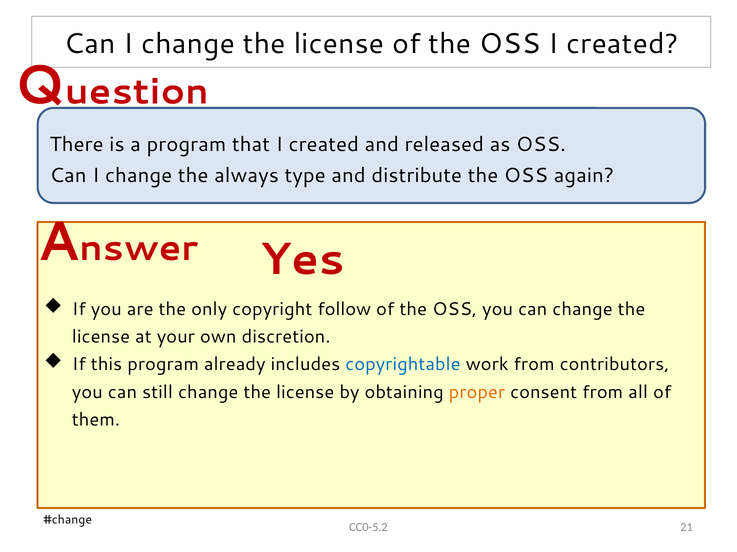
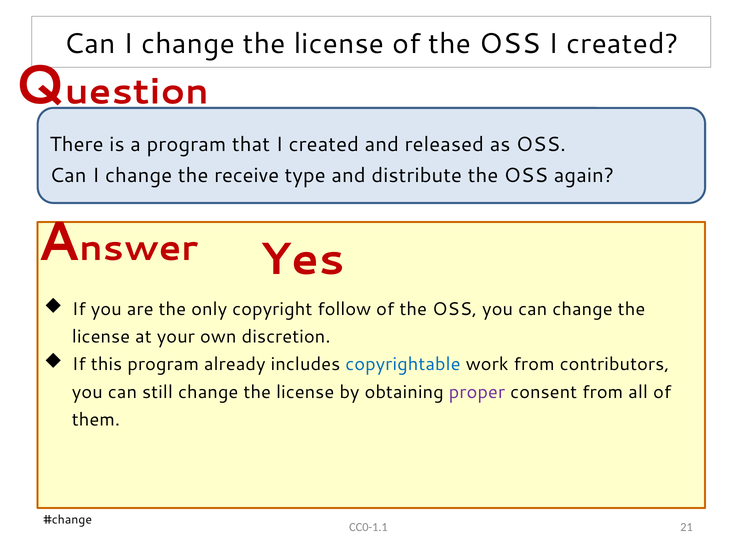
always: always -> receive
proper colour: orange -> purple
CC0-5.2: CC0-5.2 -> CC0-1.1
